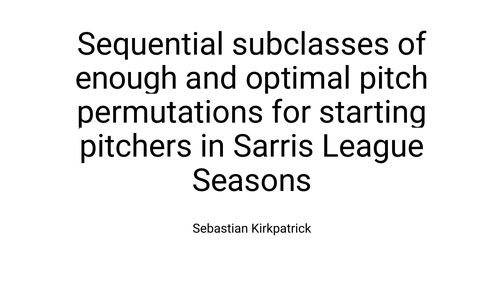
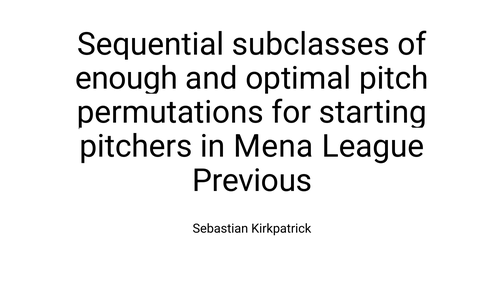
Sarris: Sarris -> Mena
Seasons: Seasons -> Previous
